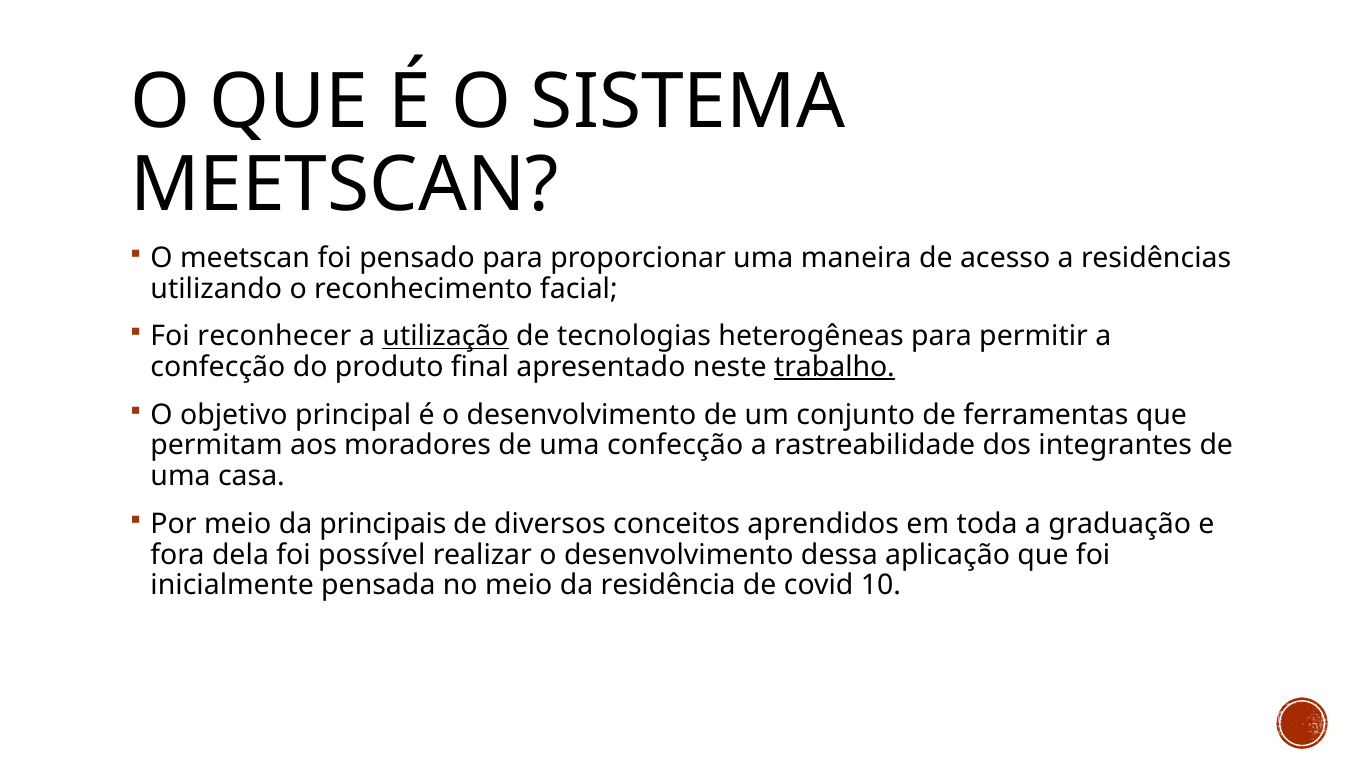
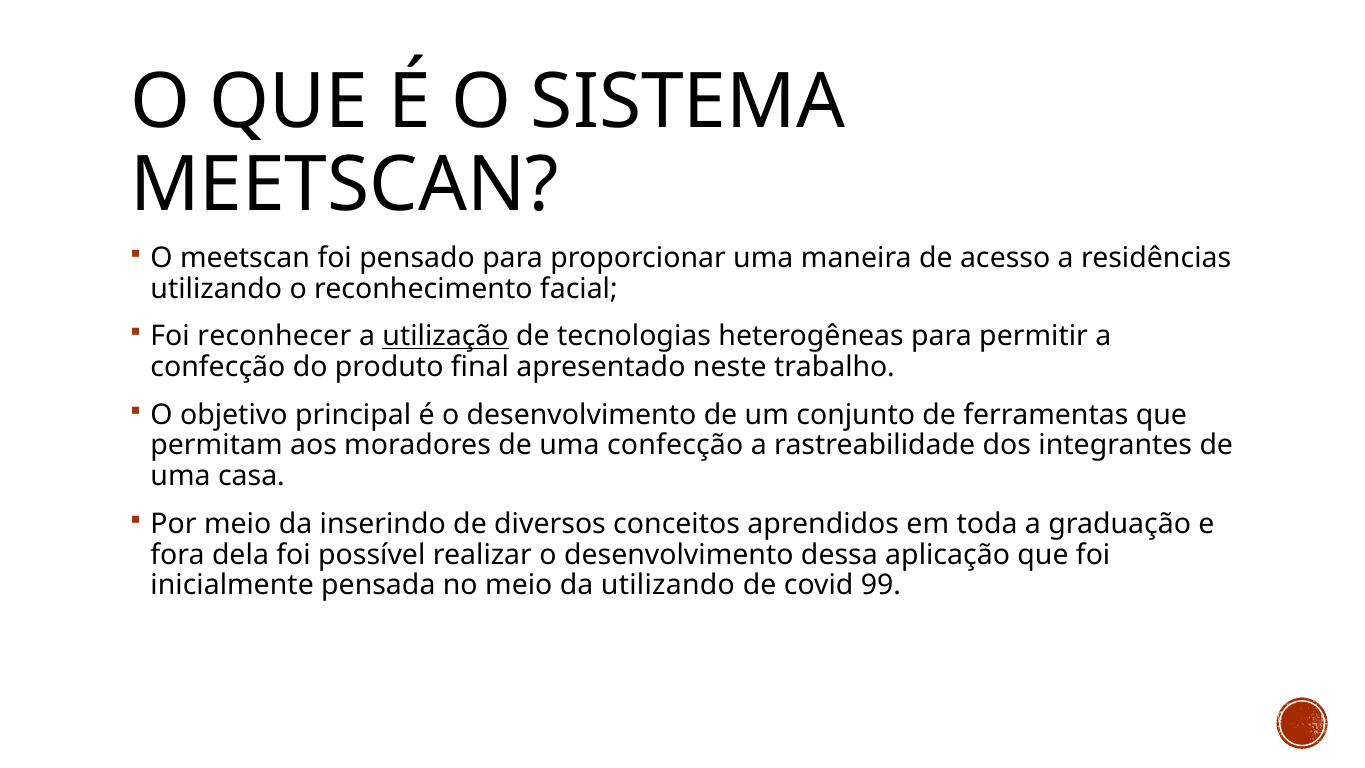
trabalho underline: present -> none
principais: principais -> inserindo
da residência: residência -> utilizando
10: 10 -> 99
